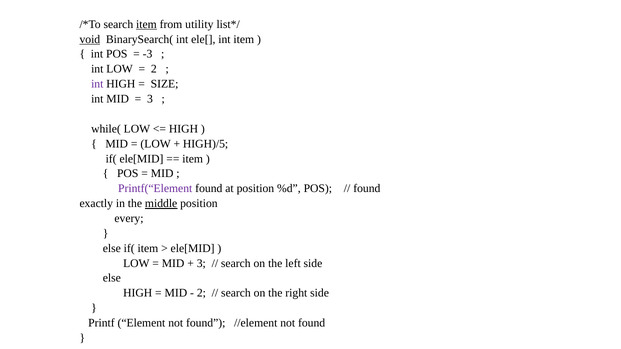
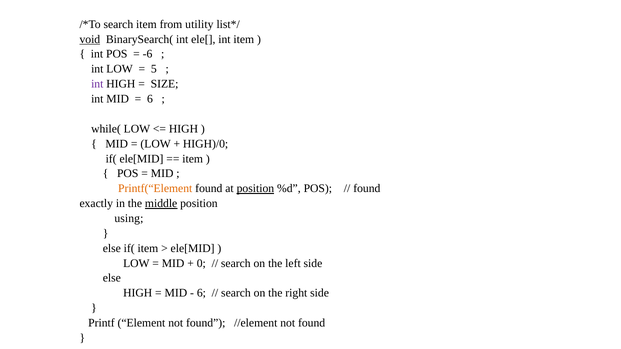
item at (146, 24) underline: present -> none
-3: -3 -> -6
2 at (154, 69): 2 -> 5
3 at (150, 99): 3 -> 6
HIGH)/5: HIGH)/5 -> HIGH)/0
Printf(“Element colour: purple -> orange
position at (255, 189) underline: none -> present
every: every -> using
3 at (201, 263): 3 -> 0
2 at (201, 293): 2 -> 6
